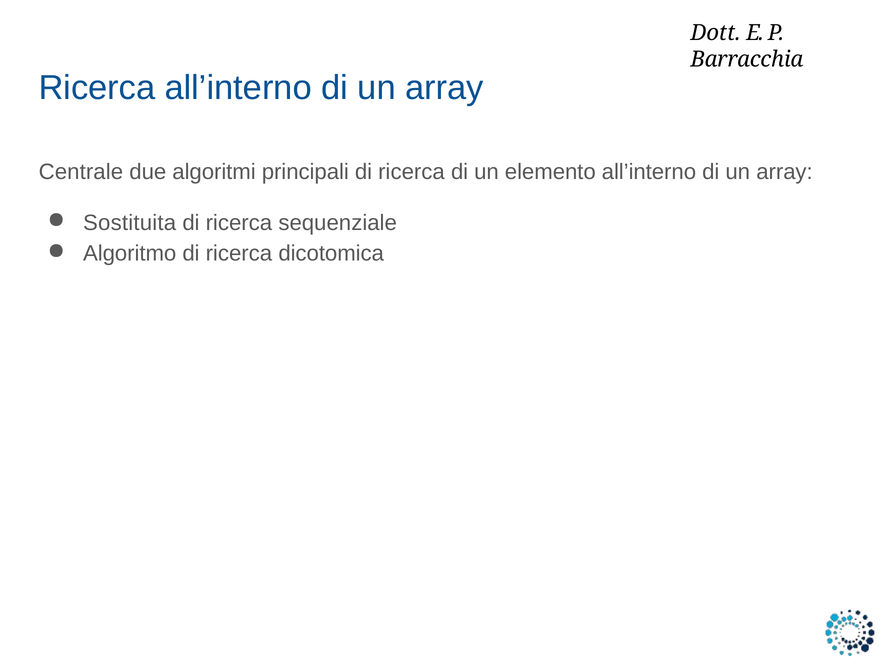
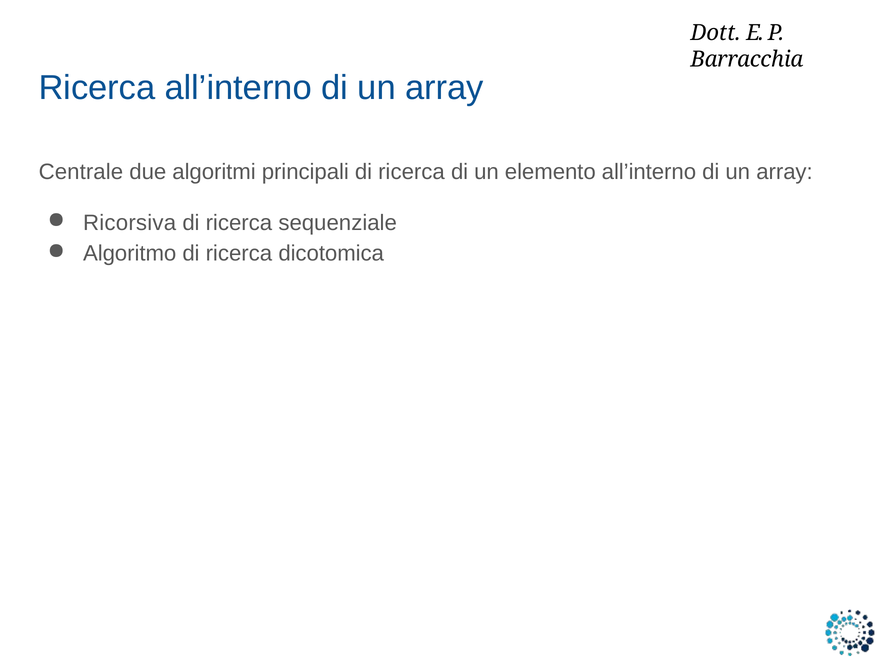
Sostituita: Sostituita -> Ricorsiva
